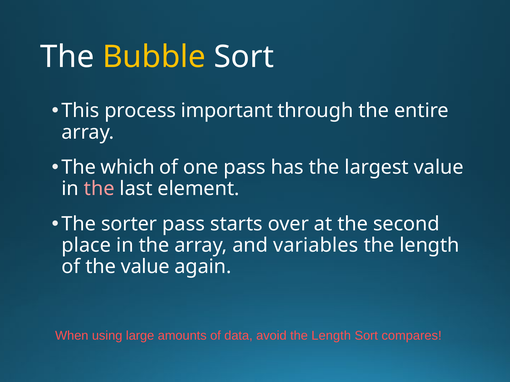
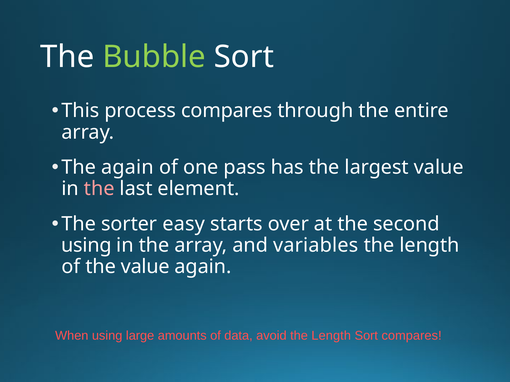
Bubble colour: yellow -> light green
process important: important -> compares
The which: which -> again
sorter pass: pass -> easy
place at (86, 246): place -> using
